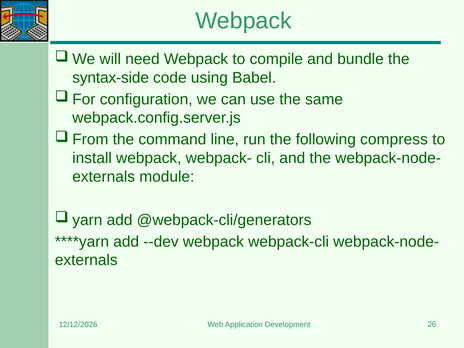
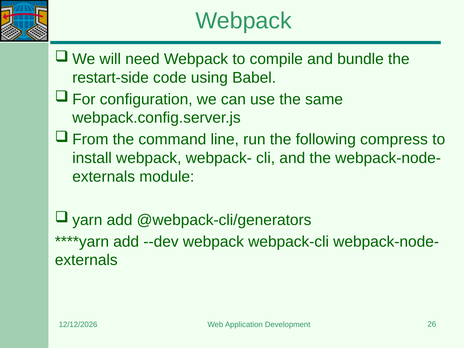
syntax-side: syntax-side -> restart-side
